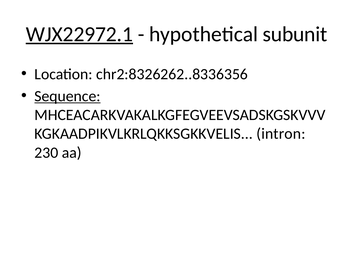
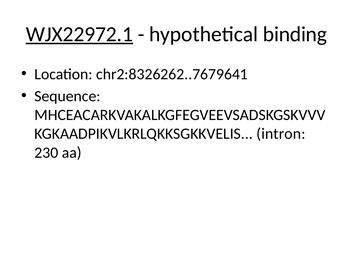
subunit: subunit -> binding
chr2:8326262..8336356: chr2:8326262..8336356 -> chr2:8326262..7679641
Sequence underline: present -> none
